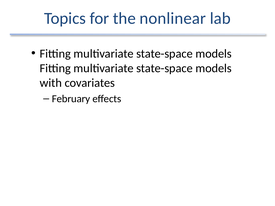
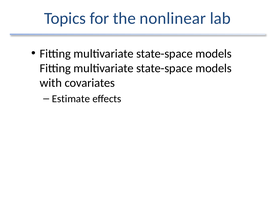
February: February -> Estimate
